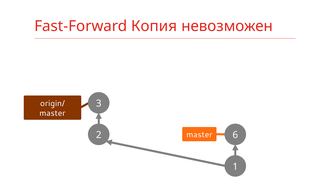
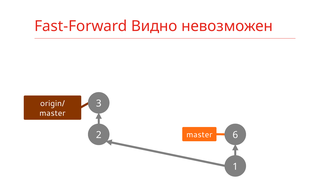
Копия: Копия -> Видно
